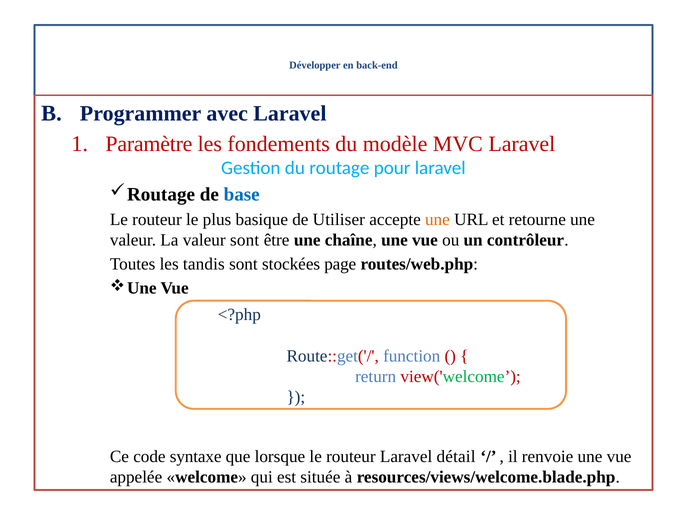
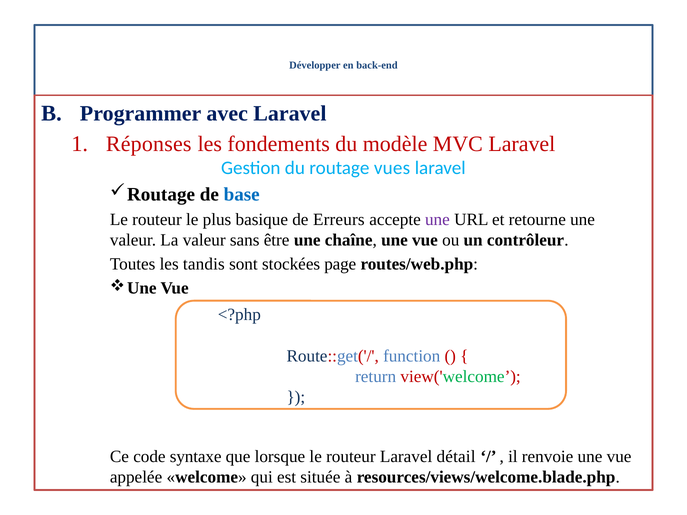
Paramètre: Paramètre -> Réponses
pour: pour -> vues
Utiliser: Utiliser -> Erreurs
une at (437, 220) colour: orange -> purple
valeur sont: sont -> sans
